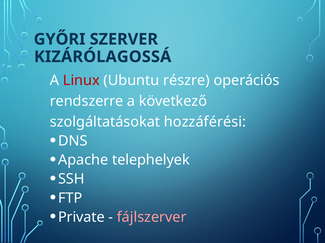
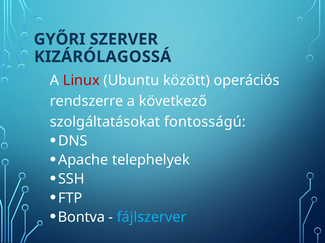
részre: részre -> között
hozzáférési: hozzáférési -> fontosságú
Private: Private -> Bontva
fájlszerver colour: pink -> light blue
